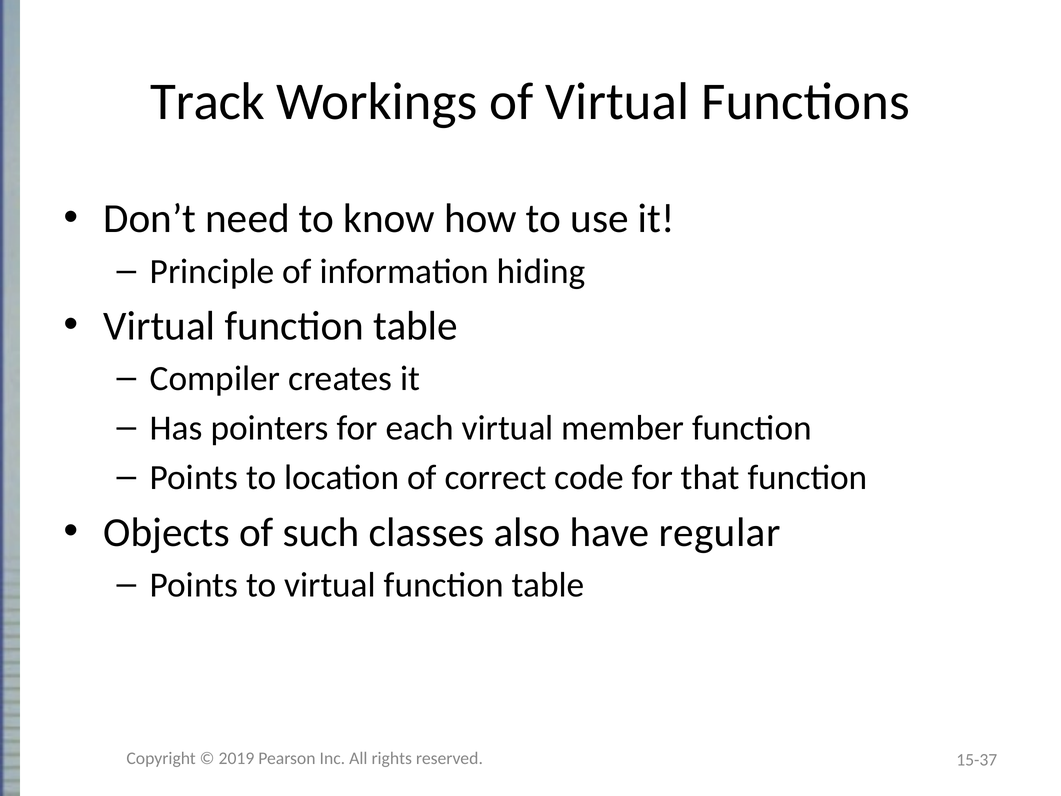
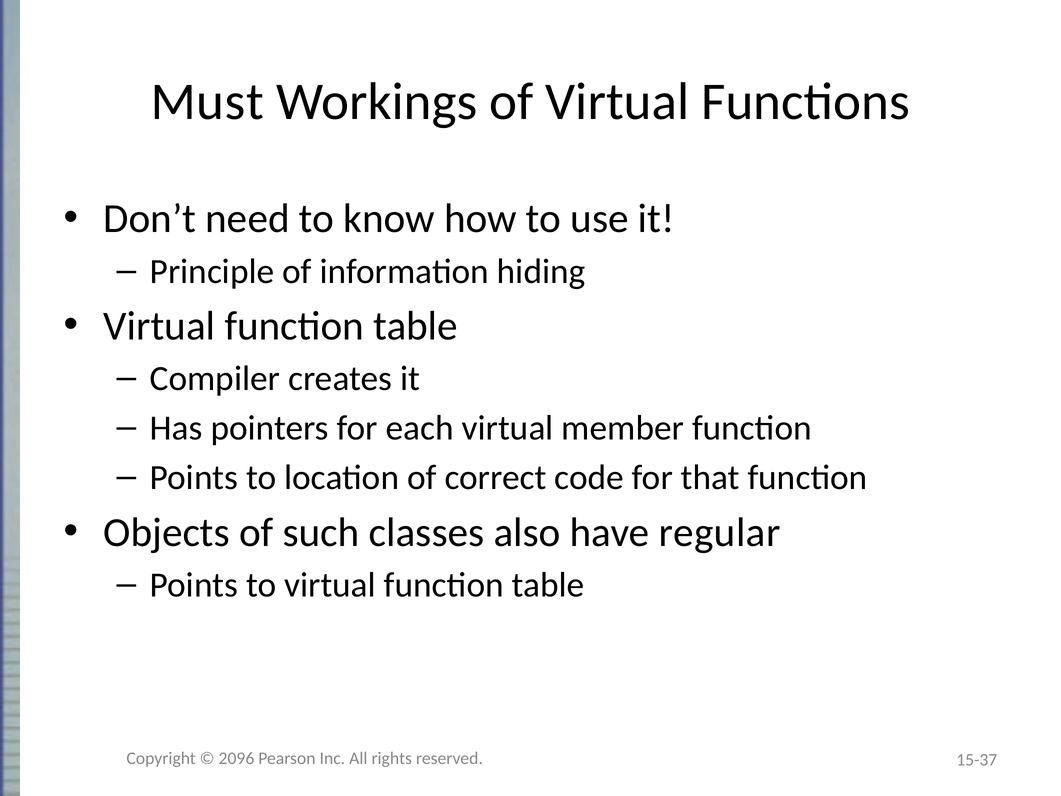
Track: Track -> Must
2019: 2019 -> 2096
